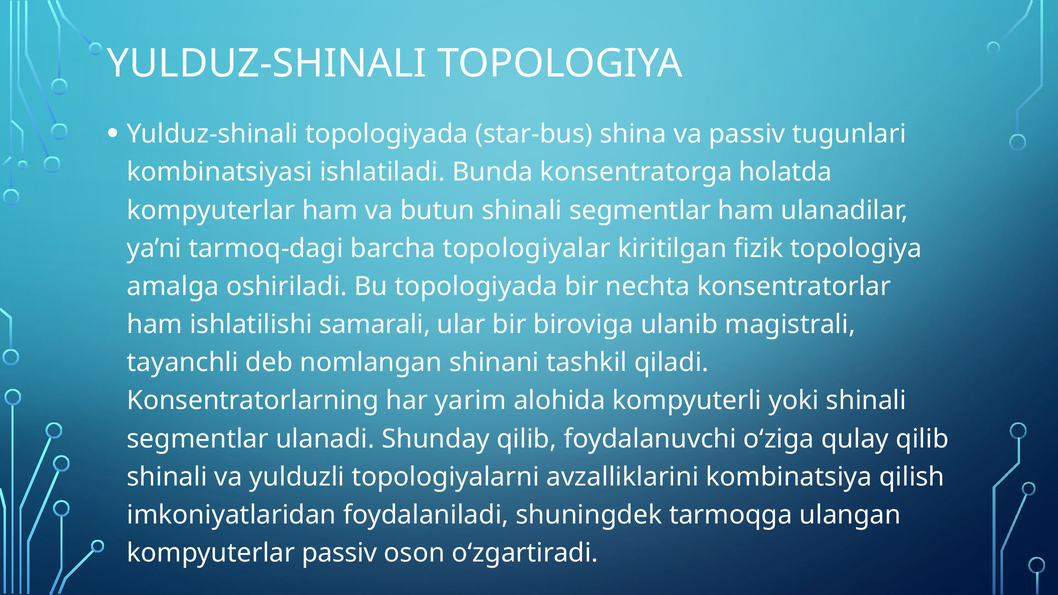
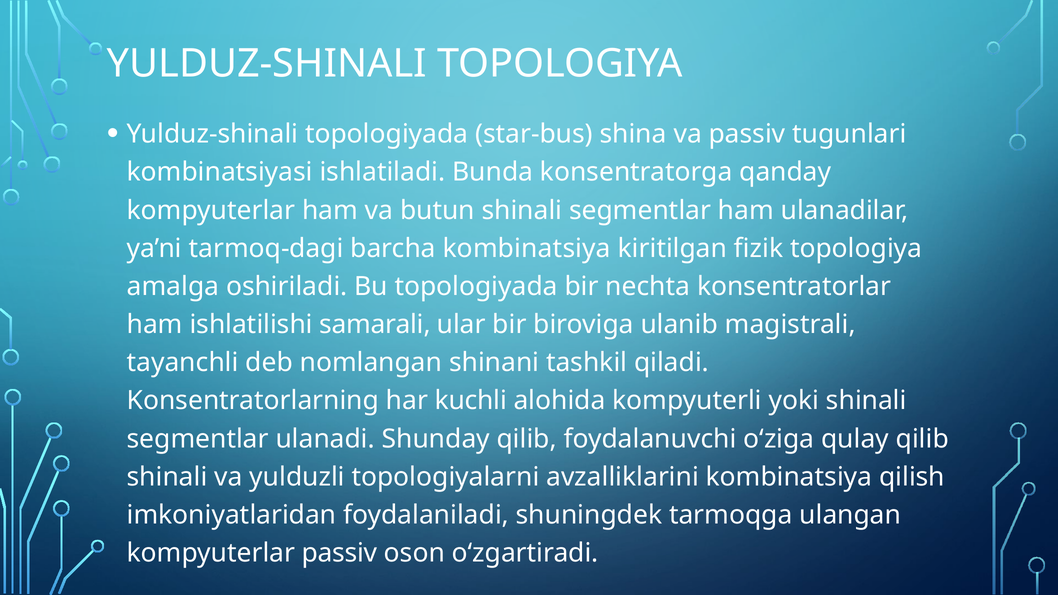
holatda: holatda -> qanday
barcha topologiyalar: topologiyalar -> kombinatsiya
yarim: yarim -> kuchli
